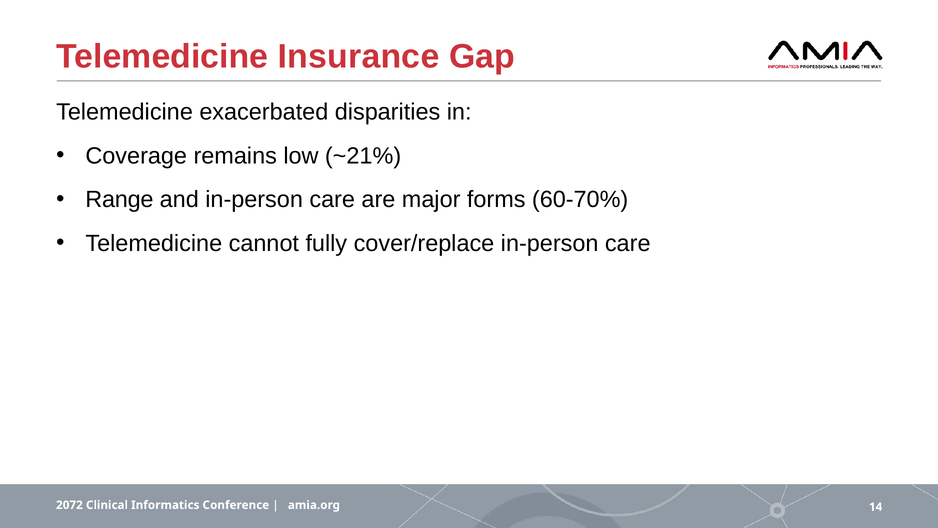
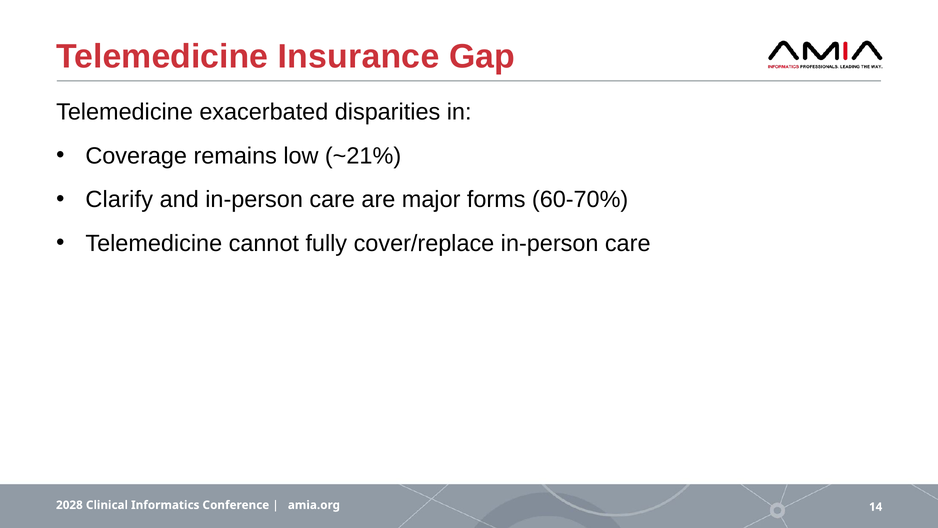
Range: Range -> Clarify
2072: 2072 -> 2028
